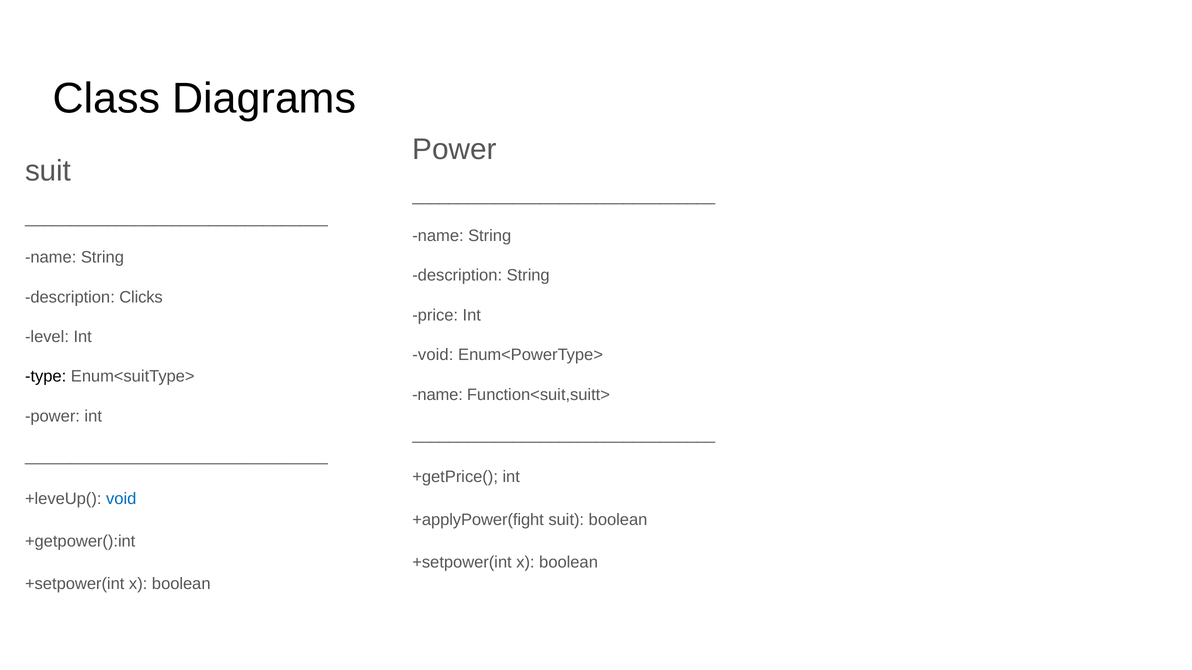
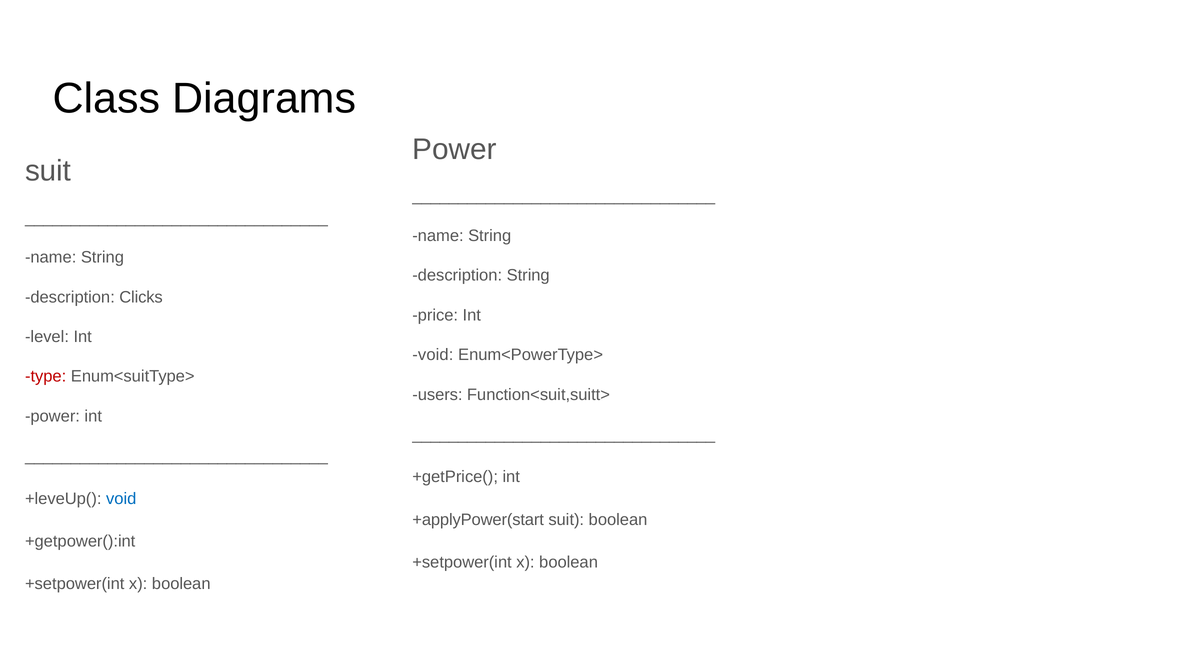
type colour: black -> red
name at (437, 395): name -> users
+applyPower(fight: +applyPower(fight -> +applyPower(start
